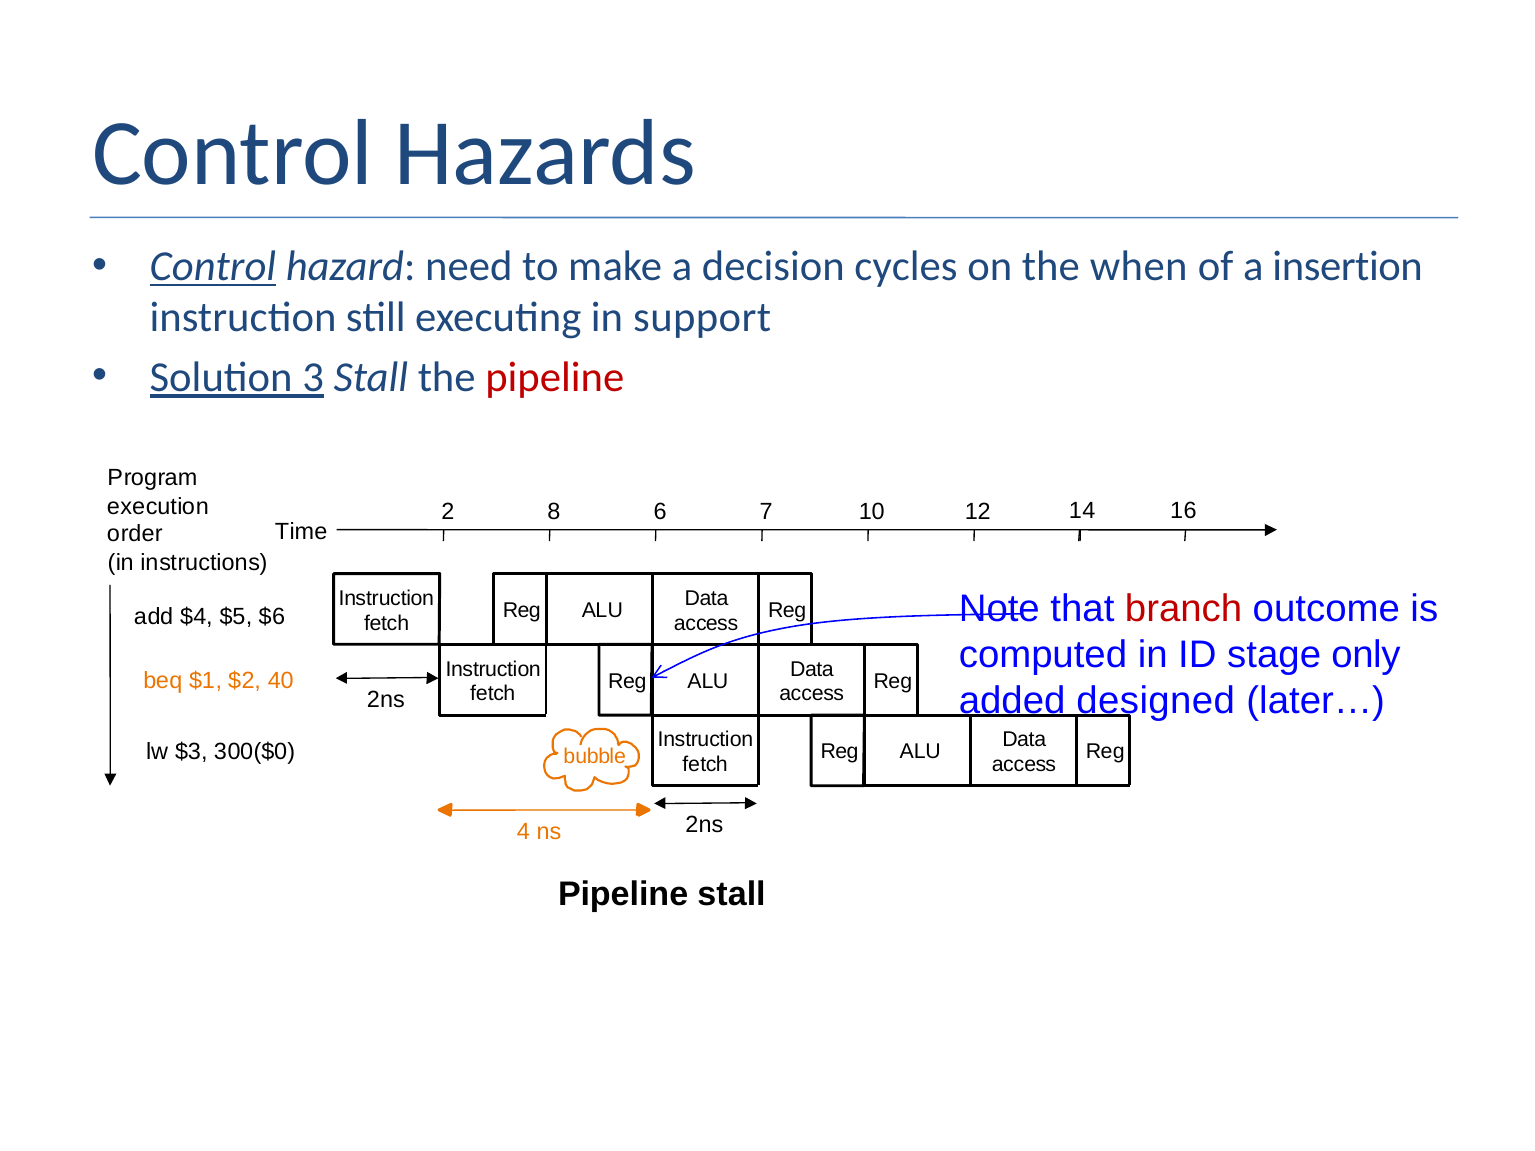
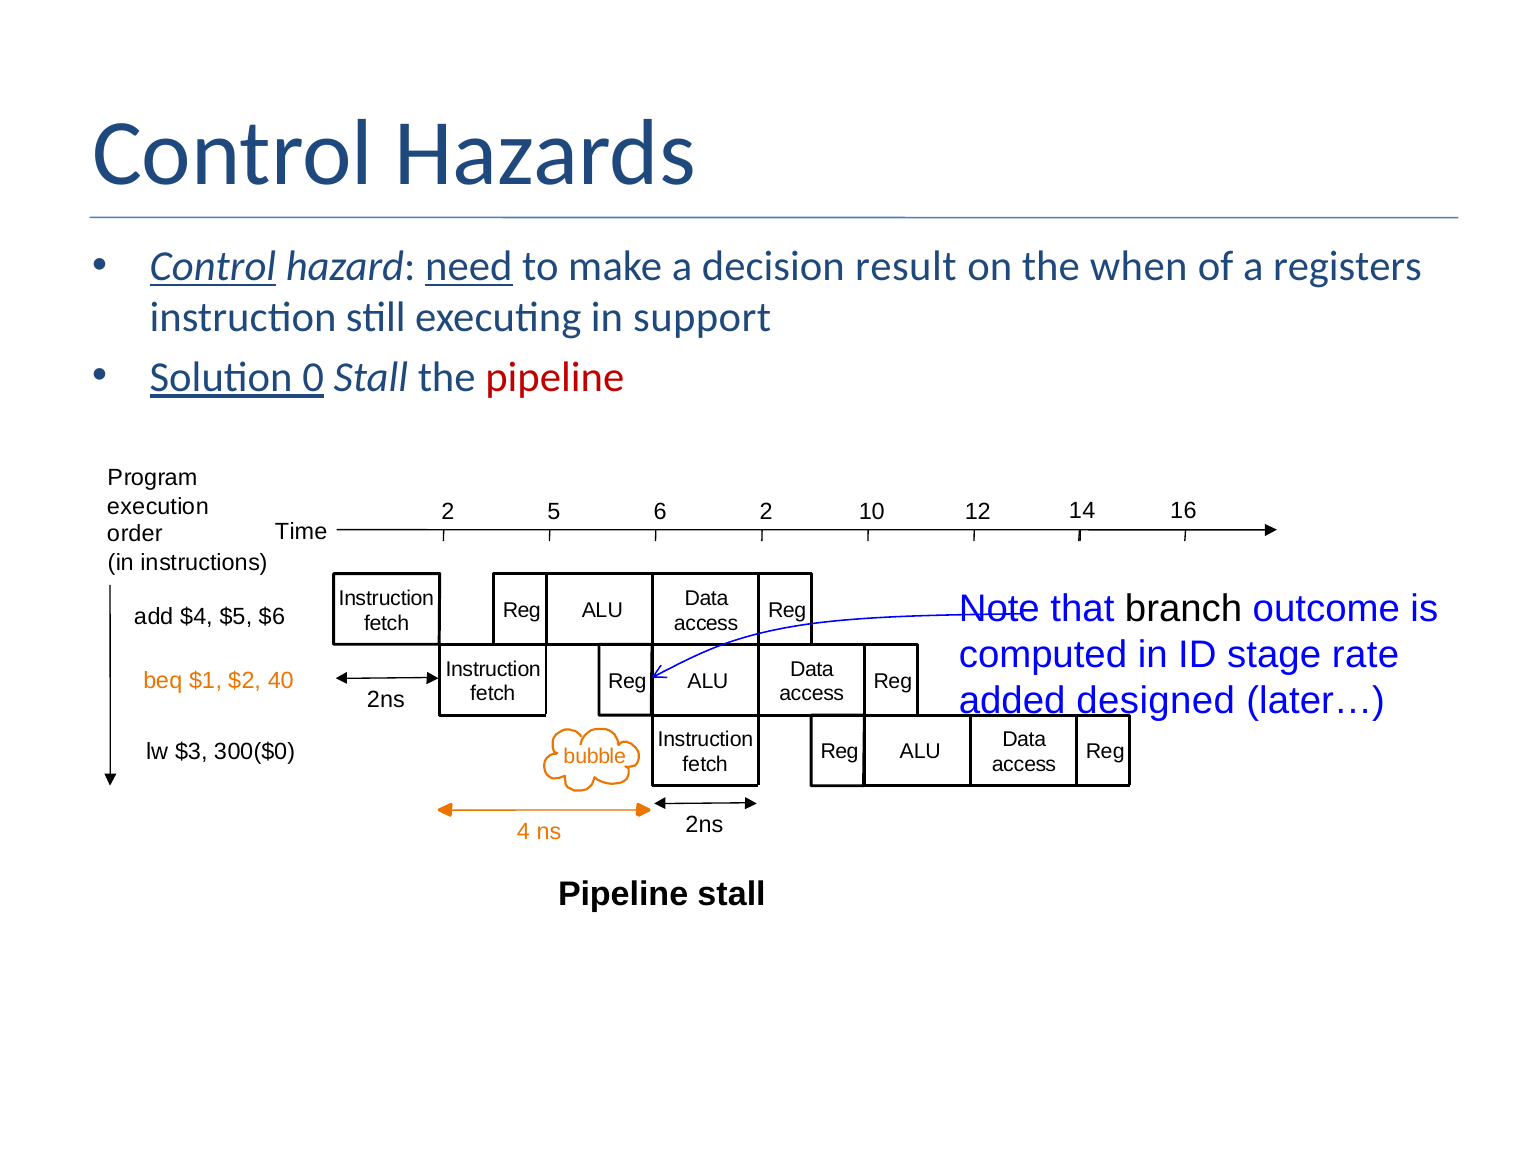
need underline: none -> present
cycles: cycles -> result
insertion: insertion -> registers
3: 3 -> 0
8: 8 -> 5
6 7: 7 -> 2
branch colour: red -> black
only: only -> rate
